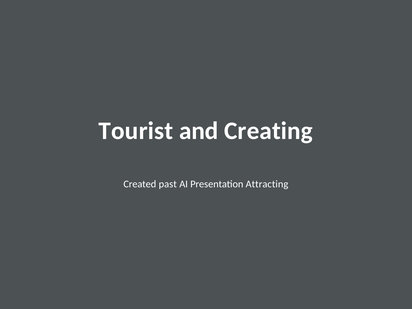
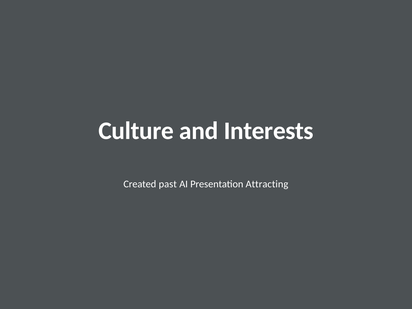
Tourist: Tourist -> Culture
Creating: Creating -> Interests
